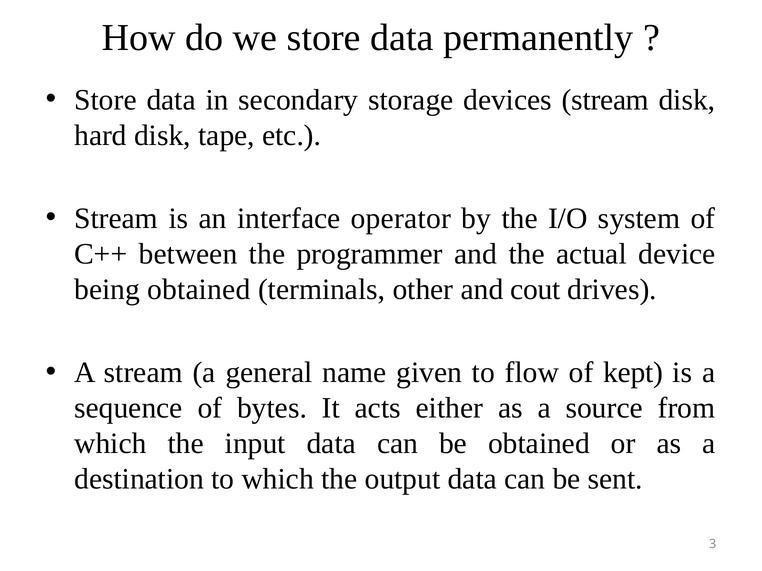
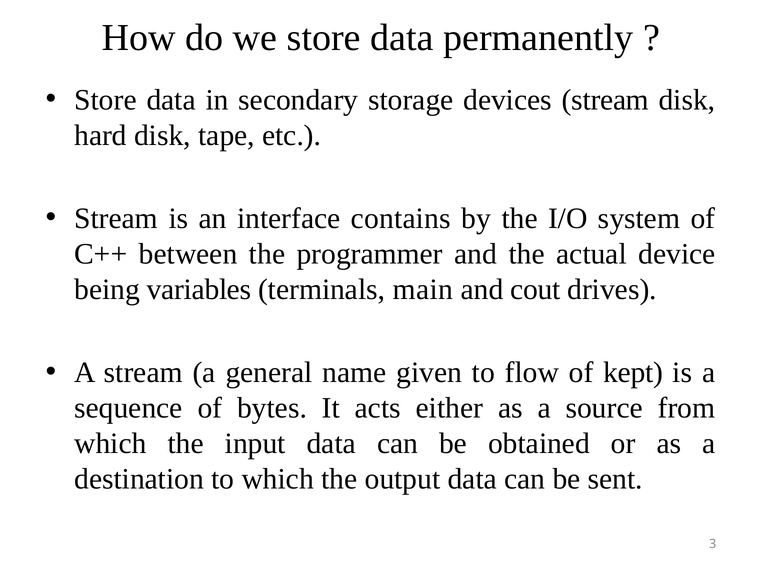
operator: operator -> contains
being obtained: obtained -> variables
other: other -> main
